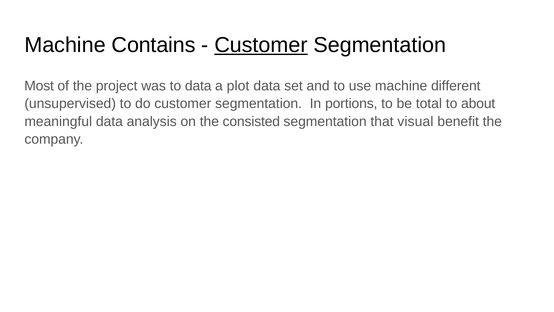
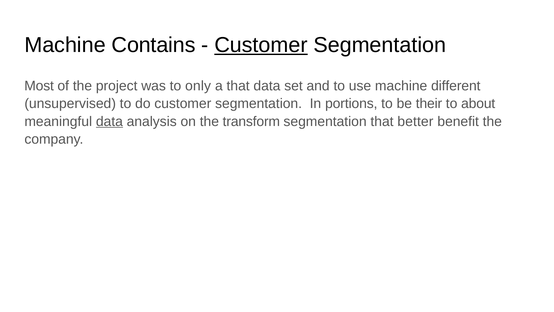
to data: data -> only
a plot: plot -> that
total: total -> their
data at (109, 121) underline: none -> present
consisted: consisted -> transform
visual: visual -> better
